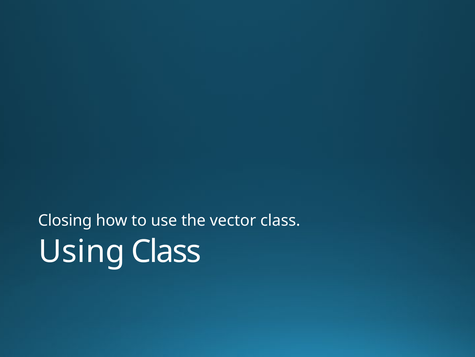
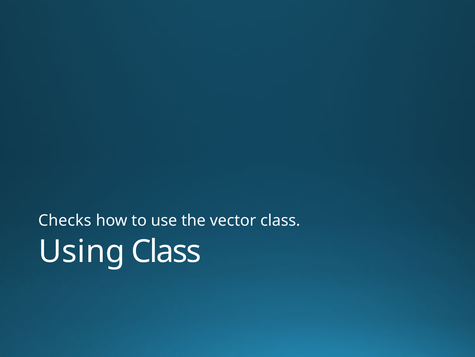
Closing: Closing -> Checks
